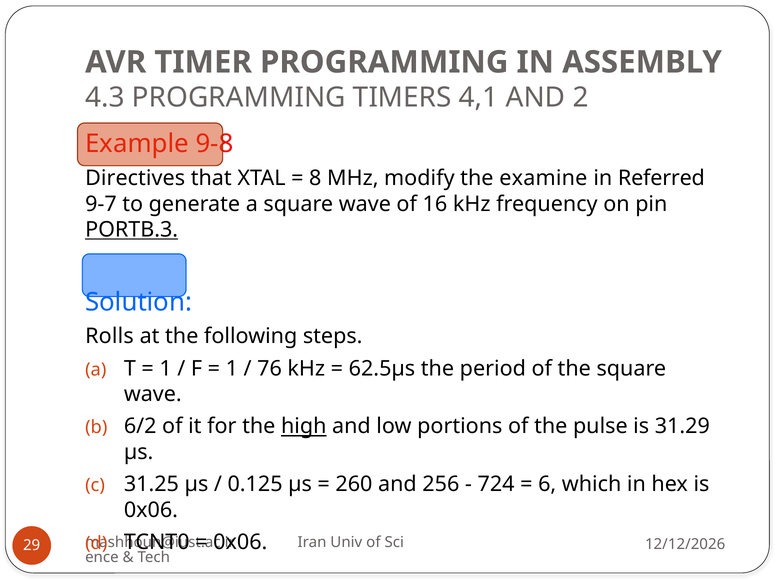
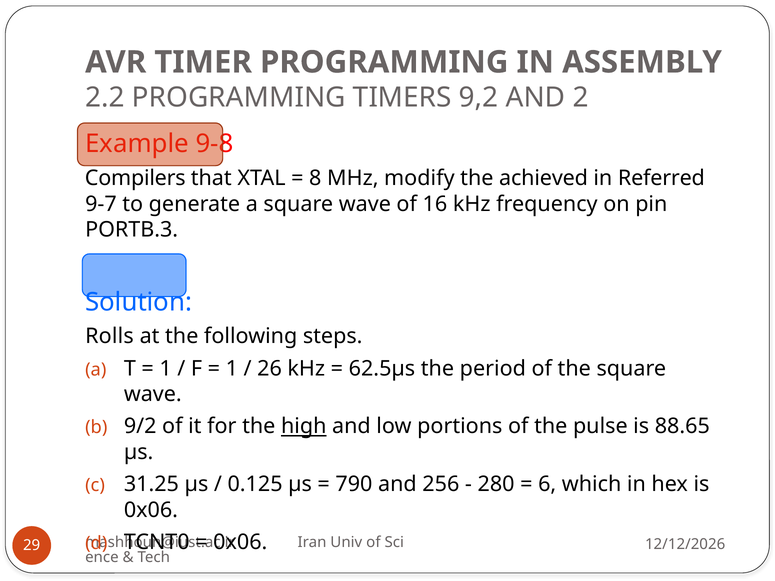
4.3: 4.3 -> 2.2
4,1: 4,1 -> 9,2
Directives: Directives -> Compilers
examine: examine -> achieved
PORTB.3 underline: present -> none
76: 76 -> 26
6/2: 6/2 -> 9/2
31.29: 31.29 -> 88.65
260: 260 -> 790
724: 724 -> 280
